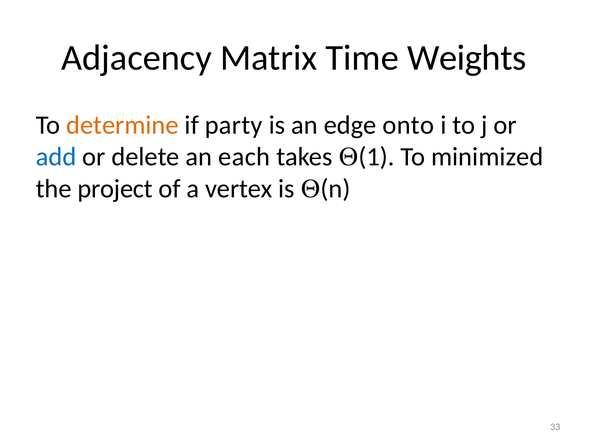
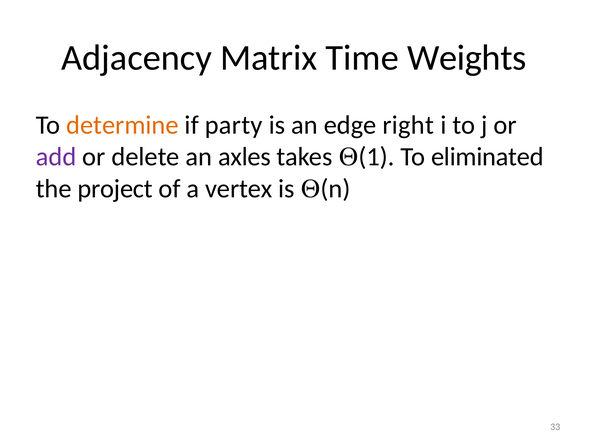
onto: onto -> right
add colour: blue -> purple
each: each -> axles
minimized: minimized -> eliminated
